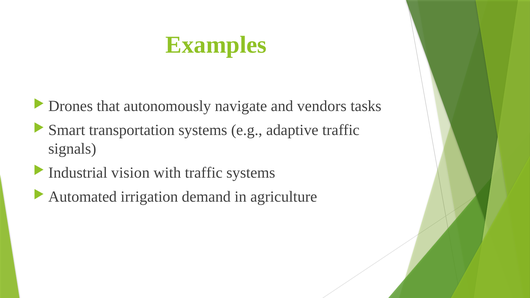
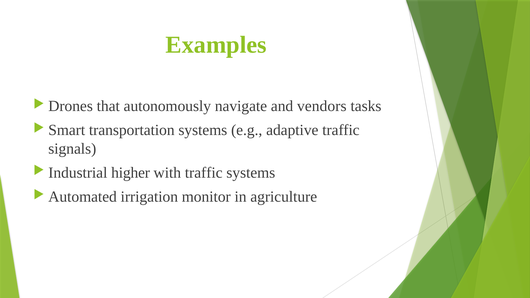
vision: vision -> higher
demand: demand -> monitor
